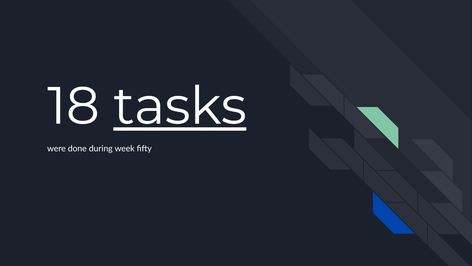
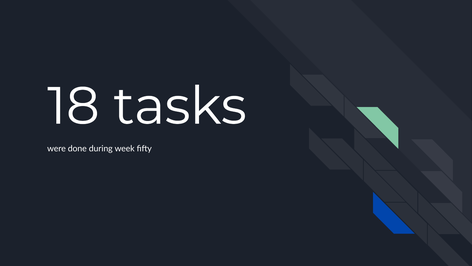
tasks underline: present -> none
